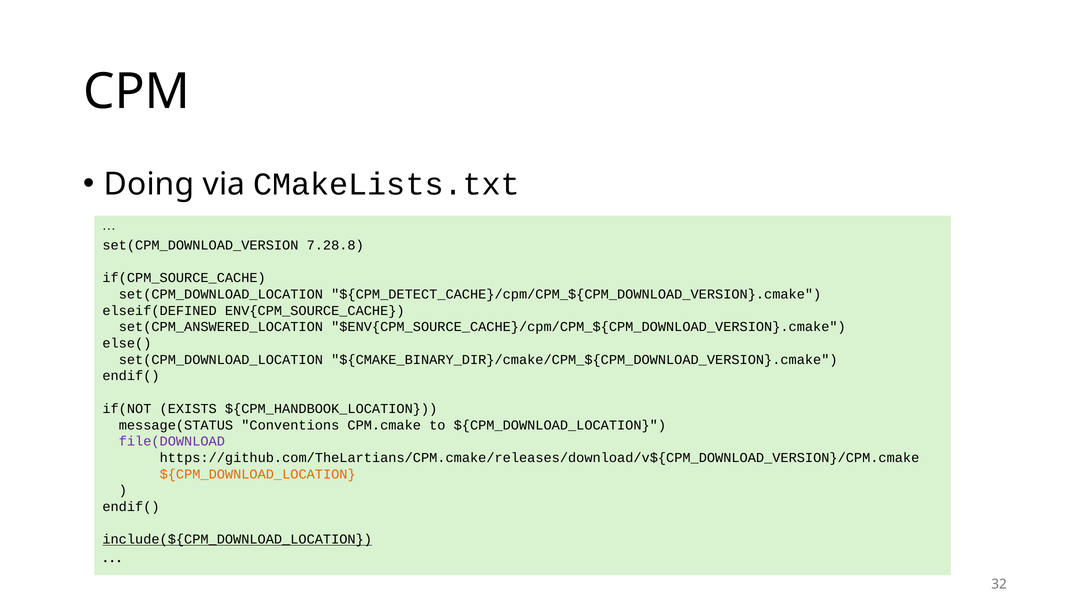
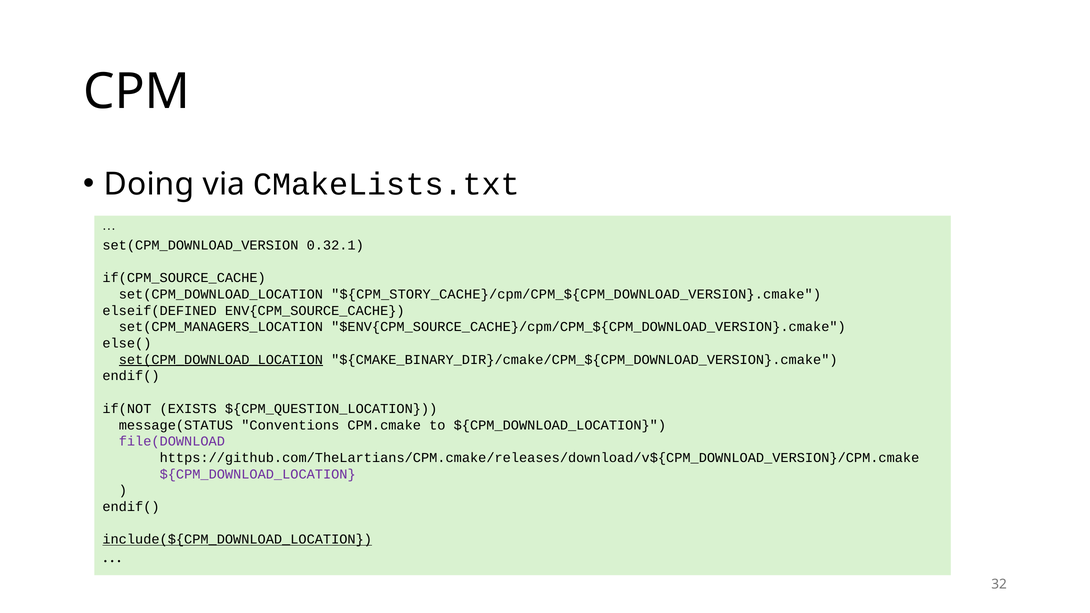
7.28.8: 7.28.8 -> 0.32.1
${CPM_DETECT_CACHE}/cpm/CPM_${CPM_DOWNLOAD_VERSION}.cmake: ${CPM_DETECT_CACHE}/cpm/CPM_${CPM_DOWNLOAD_VERSION}.cmake -> ${CPM_STORY_CACHE}/cpm/CPM_${CPM_DOWNLOAD_VERSION}.cmake
set(CPM_ANSWERED_LOCATION: set(CPM_ANSWERED_LOCATION -> set(CPM_MANAGERS_LOCATION
set(CPM_DOWNLOAD_LOCATION at (221, 360) underline: none -> present
${CPM_HANDBOOK_LOCATION: ${CPM_HANDBOOK_LOCATION -> ${CPM_QUESTION_LOCATION
${CPM_DOWNLOAD_LOCATION at (258, 474) colour: orange -> purple
